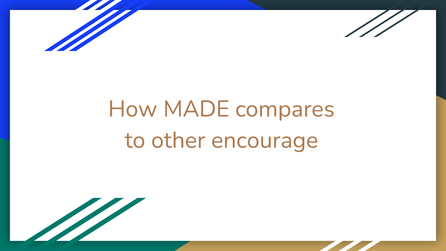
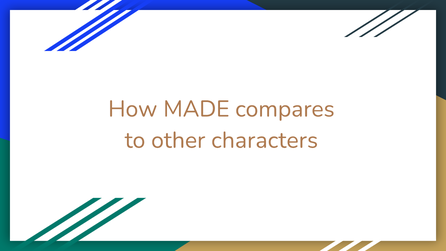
encourage: encourage -> characters
